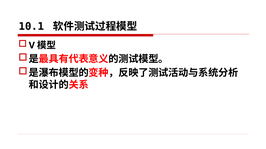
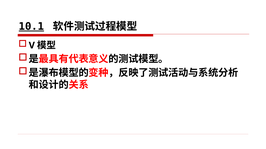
10.1 underline: none -> present
